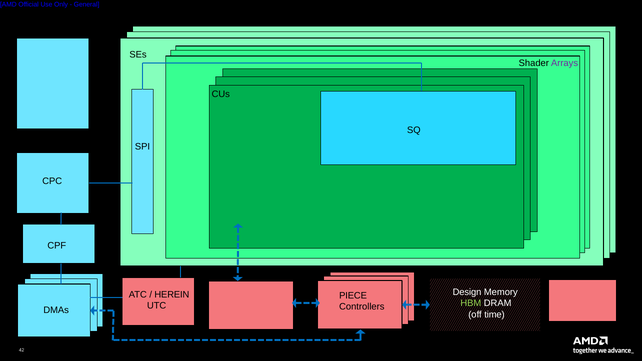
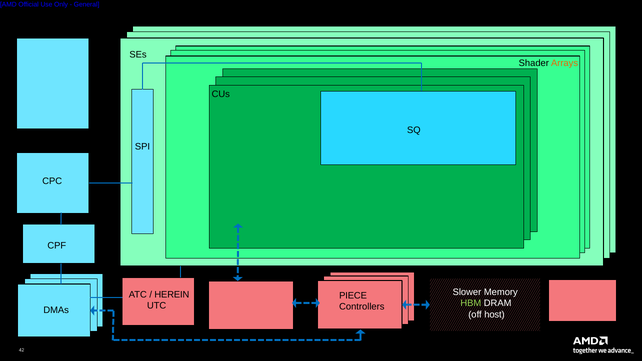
Arrays colour: purple -> orange
Design: Design -> Slower
time: time -> host
